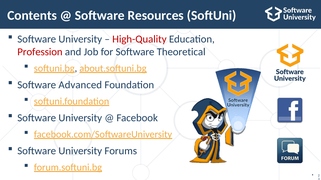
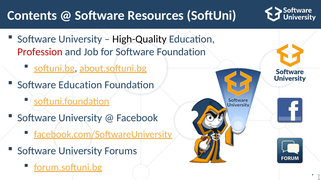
High-Quality colour: red -> black
Software Theoretical: Theoretical -> Foundation
Software Advanced: Advanced -> Education
